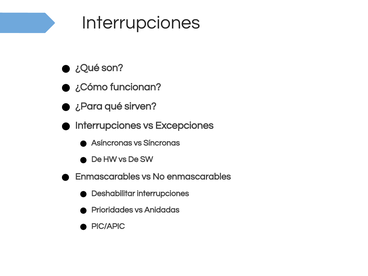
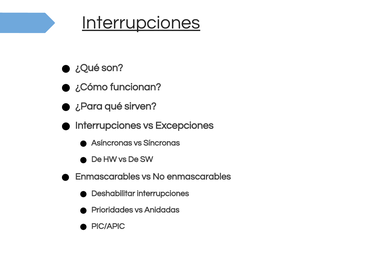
Interrupciones at (141, 23) underline: none -> present
